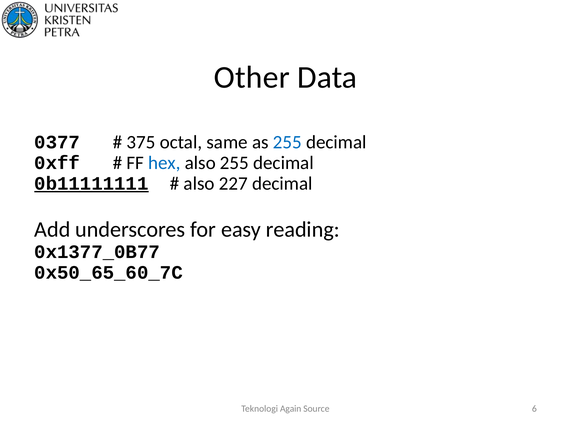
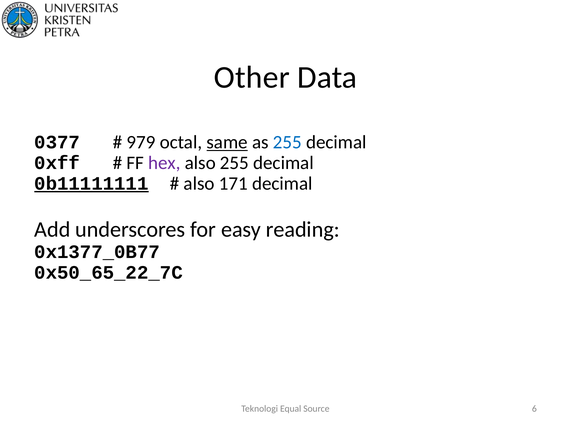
375: 375 -> 979
same underline: none -> present
hex colour: blue -> purple
227: 227 -> 171
0x50_65_60_7C: 0x50_65_60_7C -> 0x50_65_22_7C
Again: Again -> Equal
